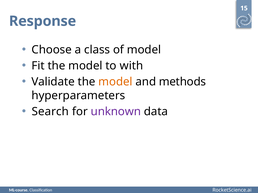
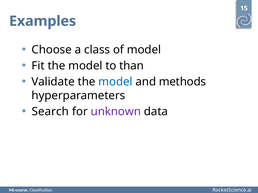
Response: Response -> Examples
with: with -> than
model at (115, 82) colour: orange -> blue
